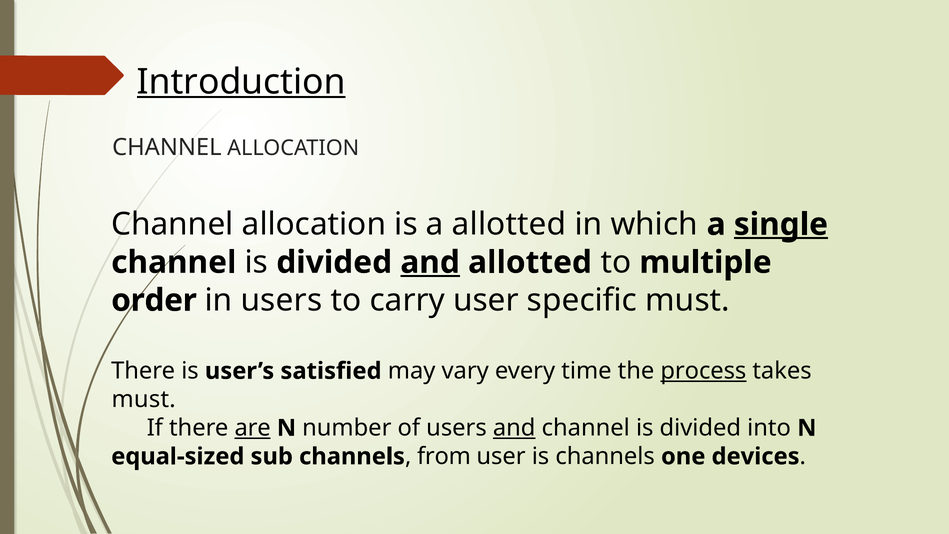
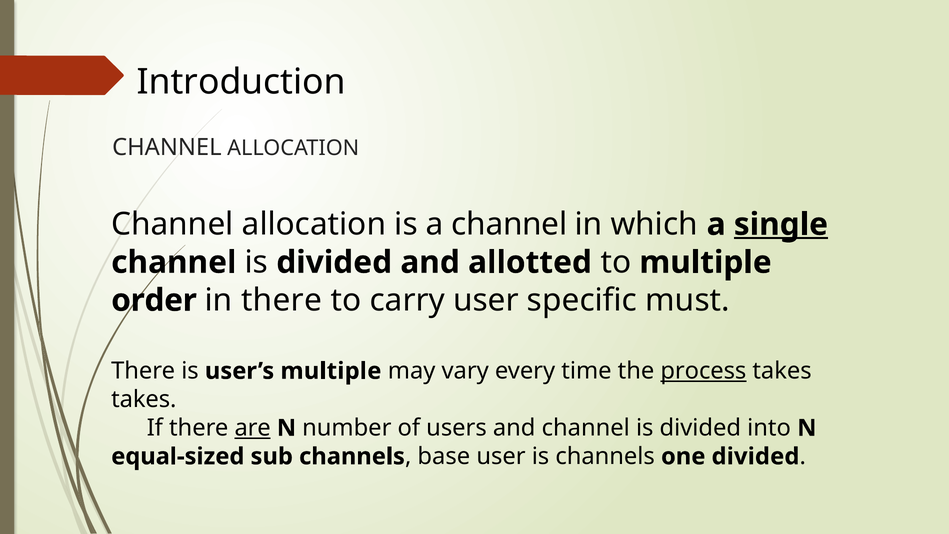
Introduction underline: present -> none
a allotted: allotted -> channel
and at (430, 262) underline: present -> none
in users: users -> there
user’s satisfied: satisfied -> multiple
must at (144, 399): must -> takes
and at (514, 428) underline: present -> none
from: from -> base
one devices: devices -> divided
